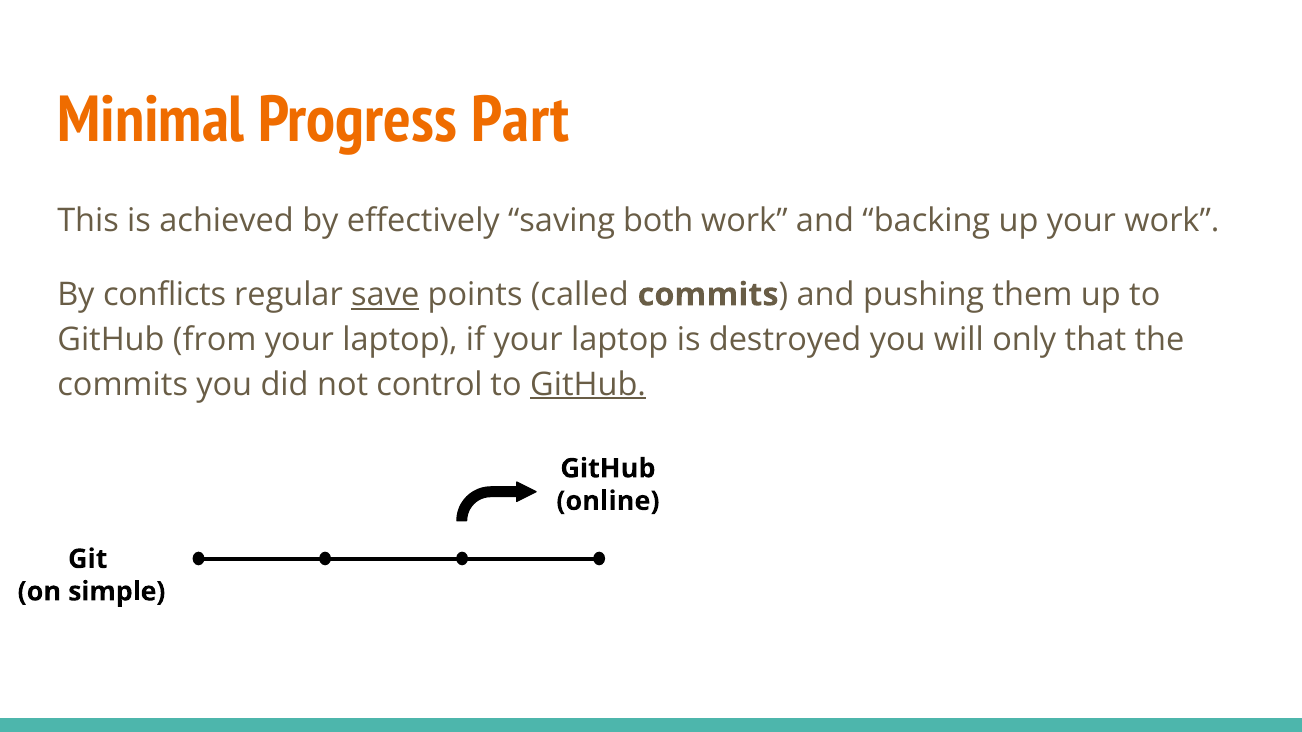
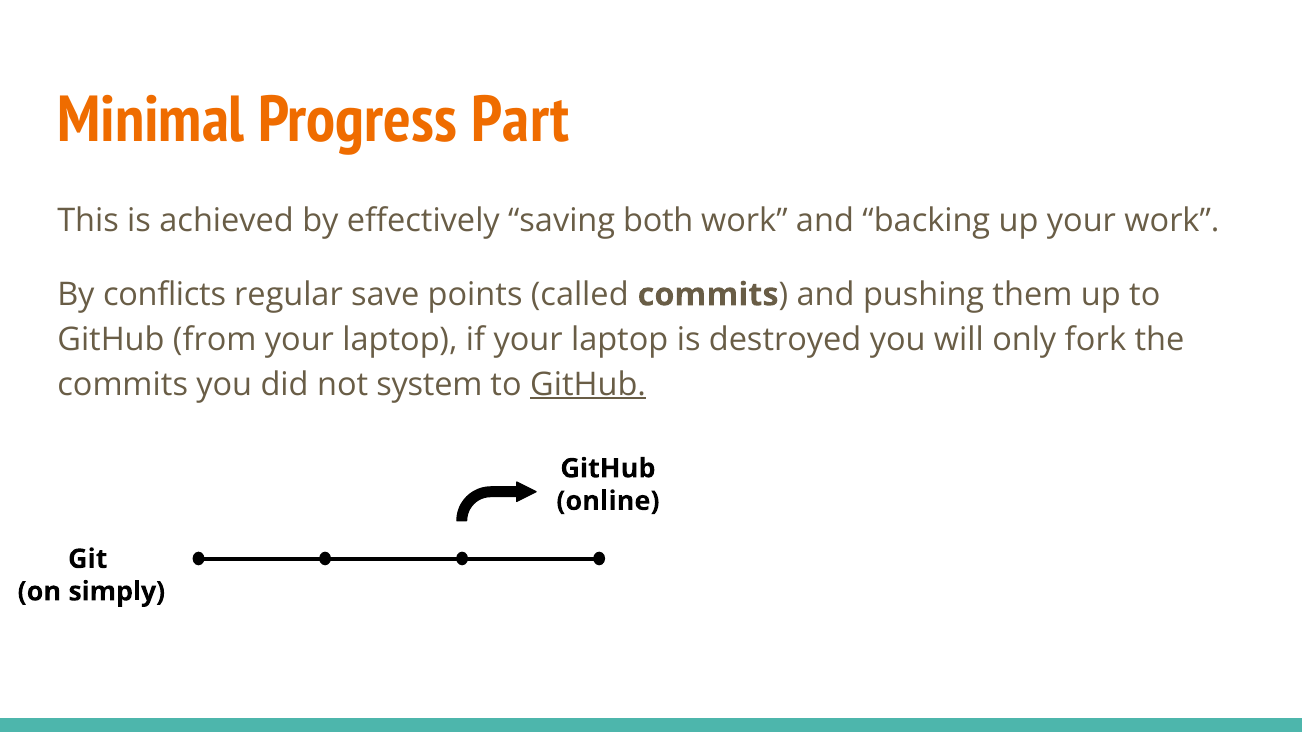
save underline: present -> none
that: that -> fork
control: control -> system
simple: simple -> simply
